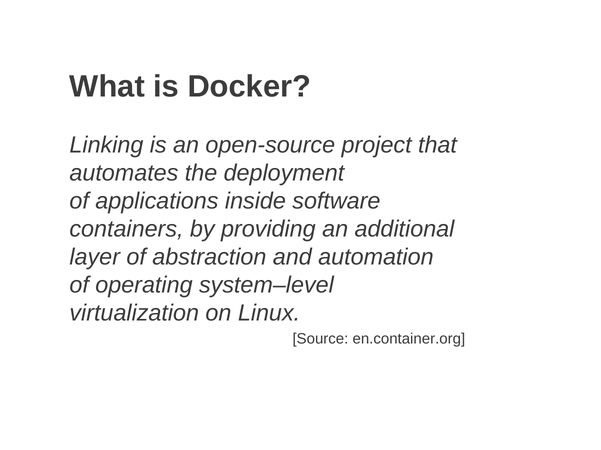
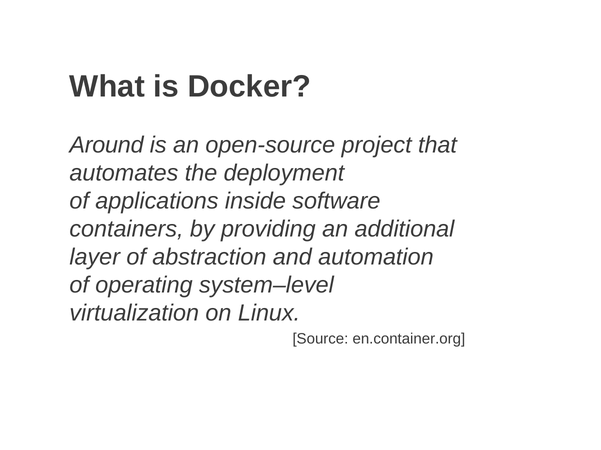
Linking: Linking -> Around
